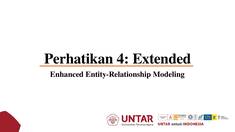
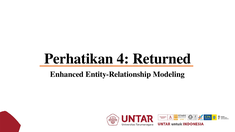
Extended: Extended -> Returned
